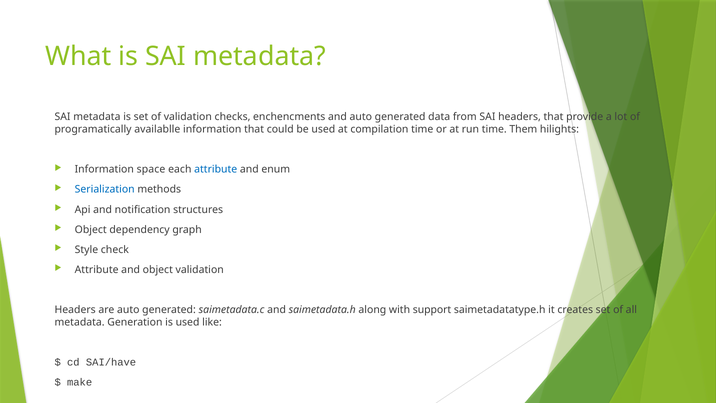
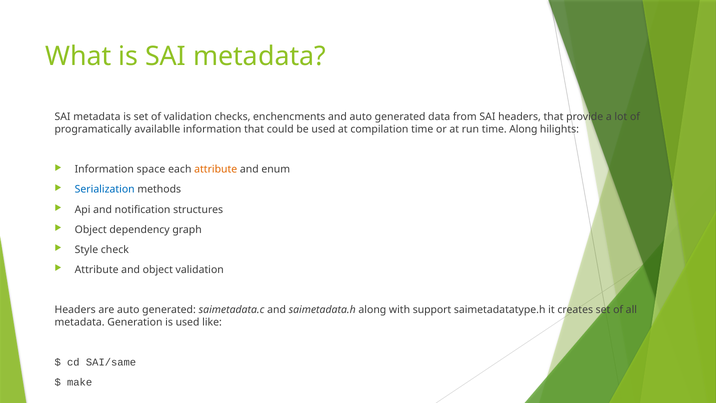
time Them: Them -> Along
attribute at (216, 169) colour: blue -> orange
SAI/have: SAI/have -> SAI/same
